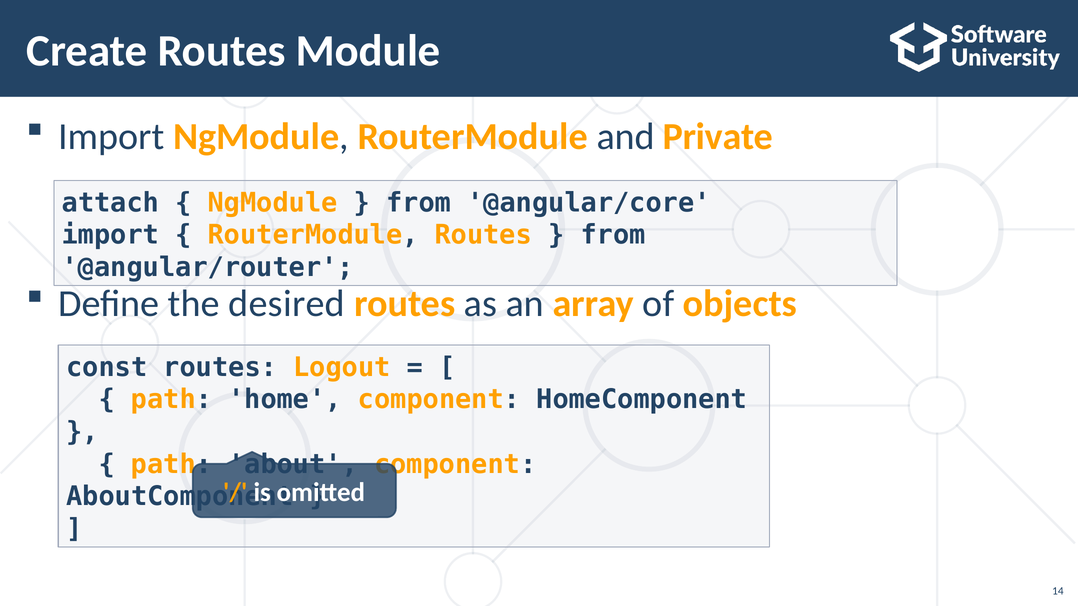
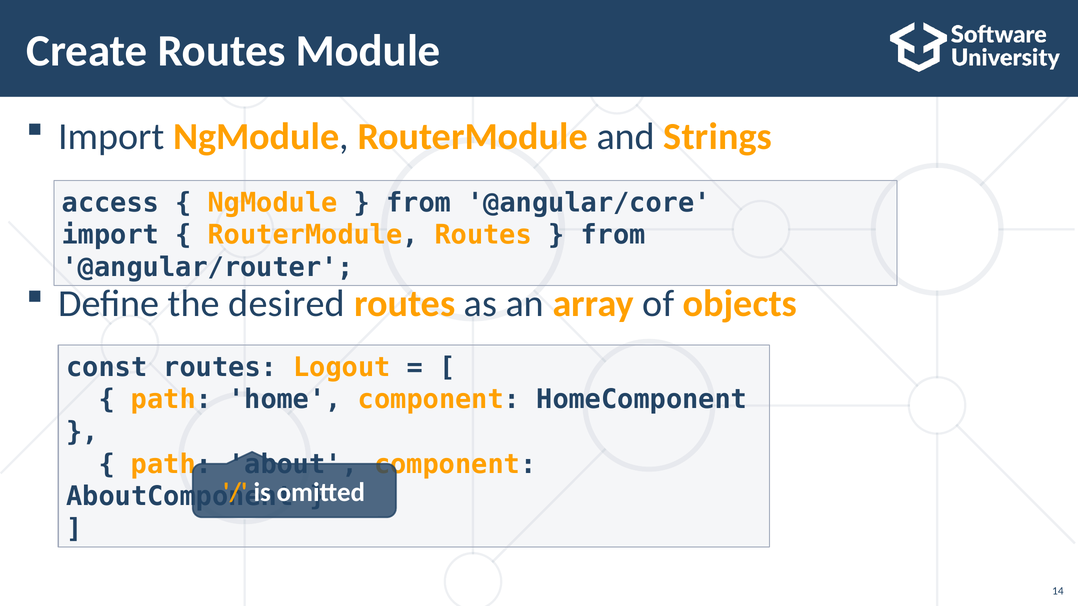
Private: Private -> Strings
attach: attach -> access
